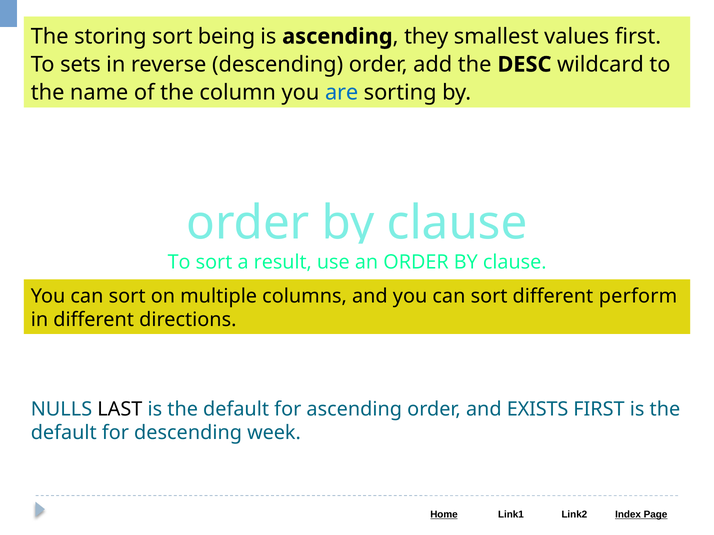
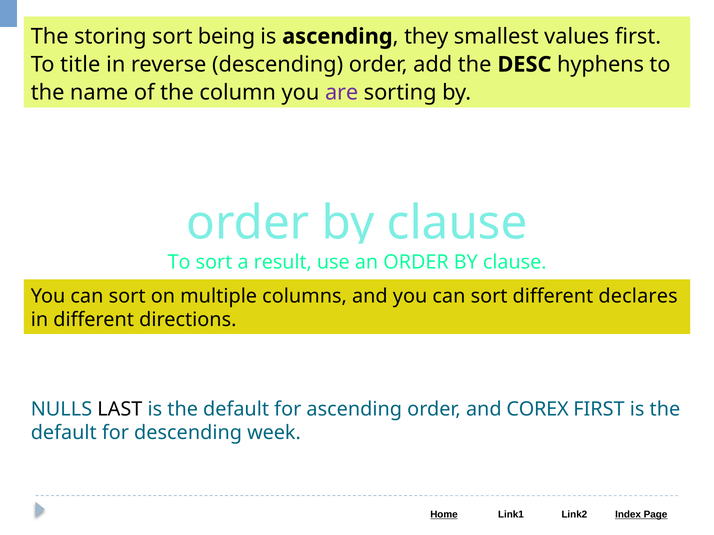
sets: sets -> title
wildcard: wildcard -> hyphens
are colour: blue -> purple
perform: perform -> declares
EXISTS: EXISTS -> COREX
